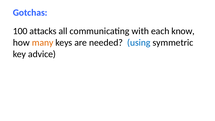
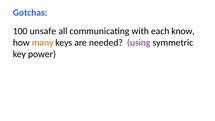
attacks: attacks -> unsafe
using colour: blue -> purple
advice: advice -> power
